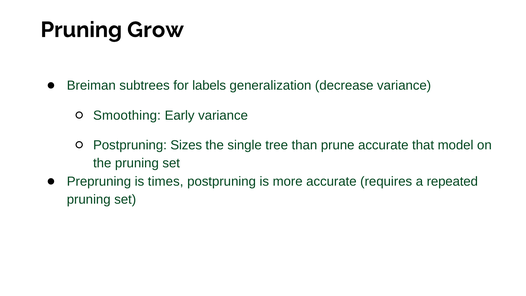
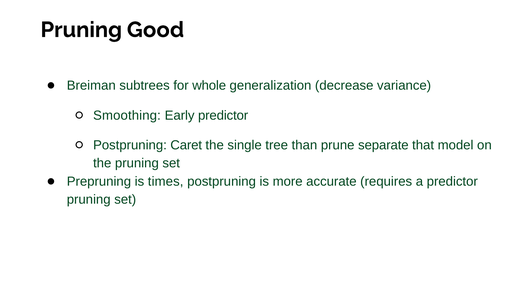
Grow: Grow -> Good
labels: labels -> whole
Early variance: variance -> predictor
Sizes: Sizes -> Caret
prune accurate: accurate -> separate
a repeated: repeated -> predictor
